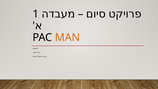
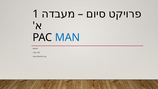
MAN colour: orange -> blue
